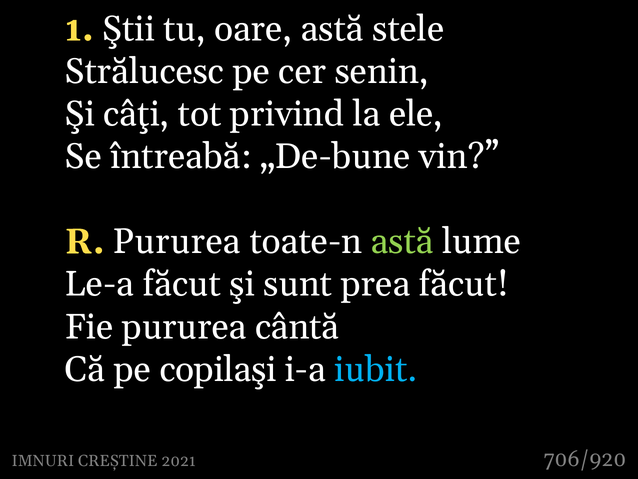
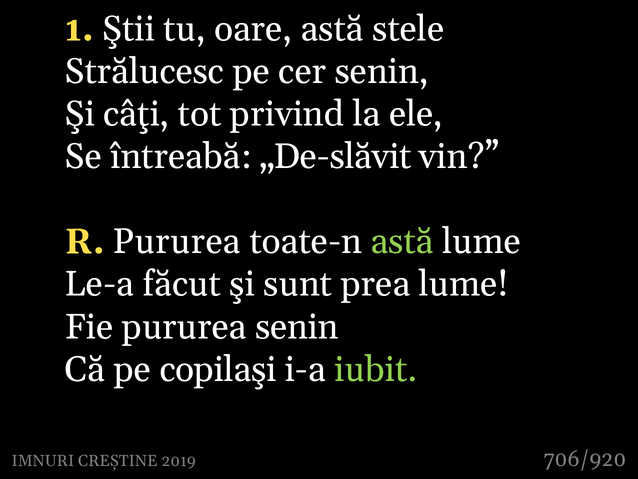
„De-bune: „De-bune -> „De-slăvit
prea făcut: făcut -> lume
pururea cântă: cântă -> senin
iubit colour: light blue -> light green
2021: 2021 -> 2019
